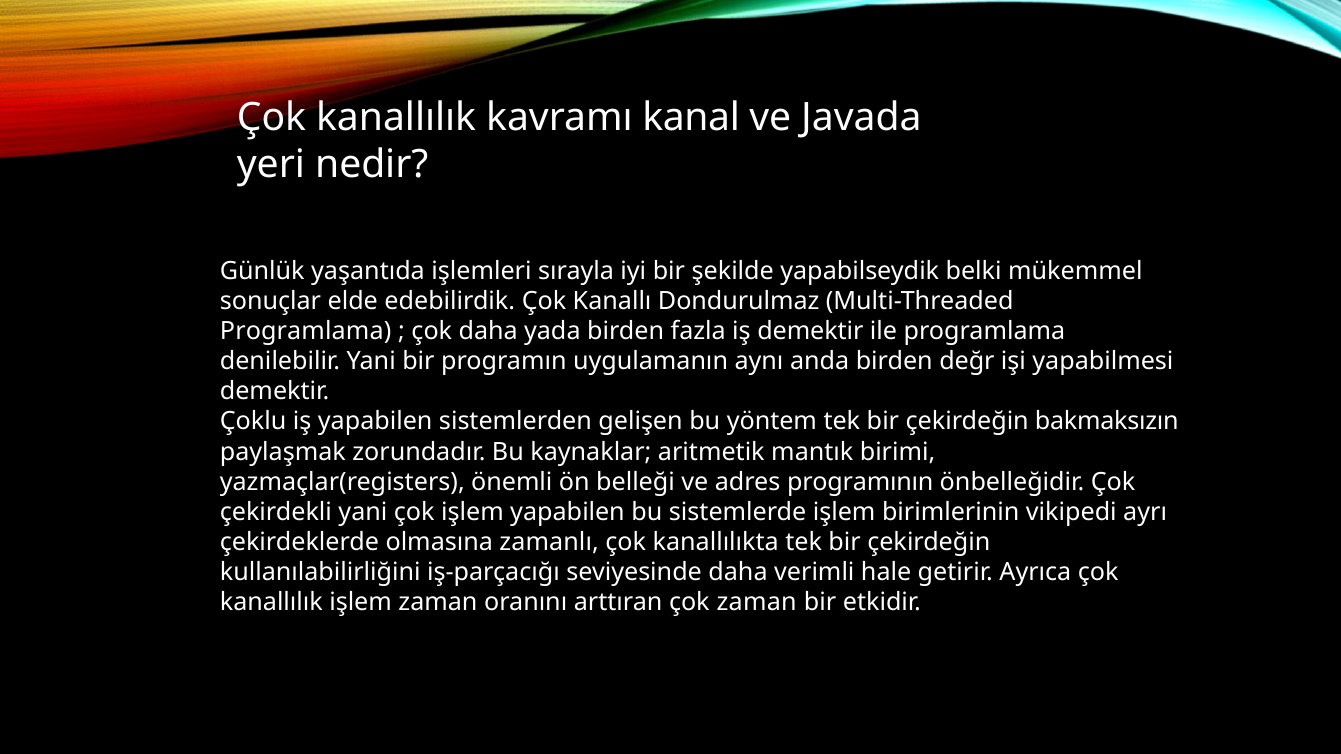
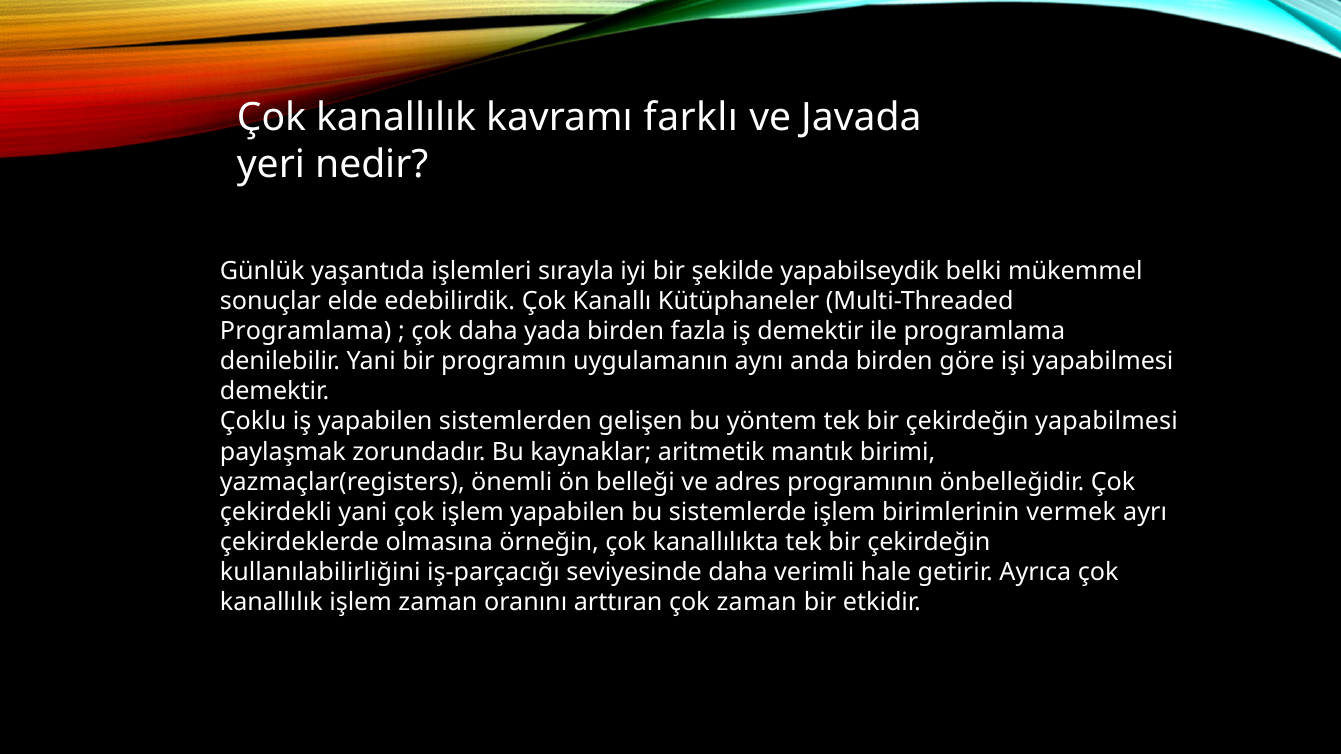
kanal: kanal -> farklı
Dondurulmaz: Dondurulmaz -> Kütüphaneler
değr: değr -> göre
çekirdeğin bakmaksızın: bakmaksızın -> yapabilmesi
vikipedi: vikipedi -> vermek
zamanlı: zamanlı -> örneğin
